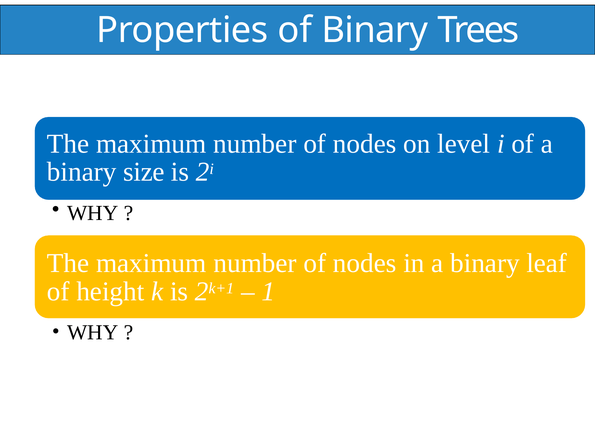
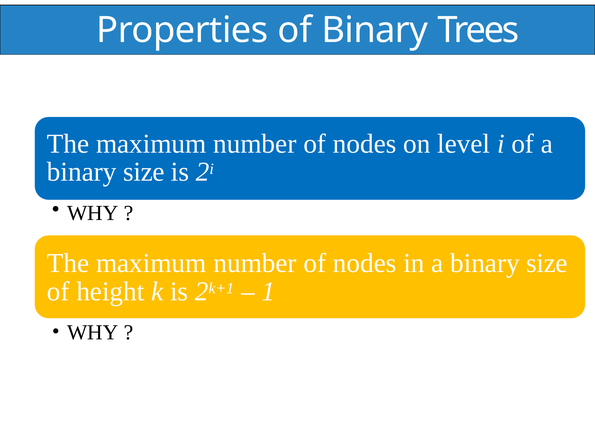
in a binary leaf: leaf -> size
